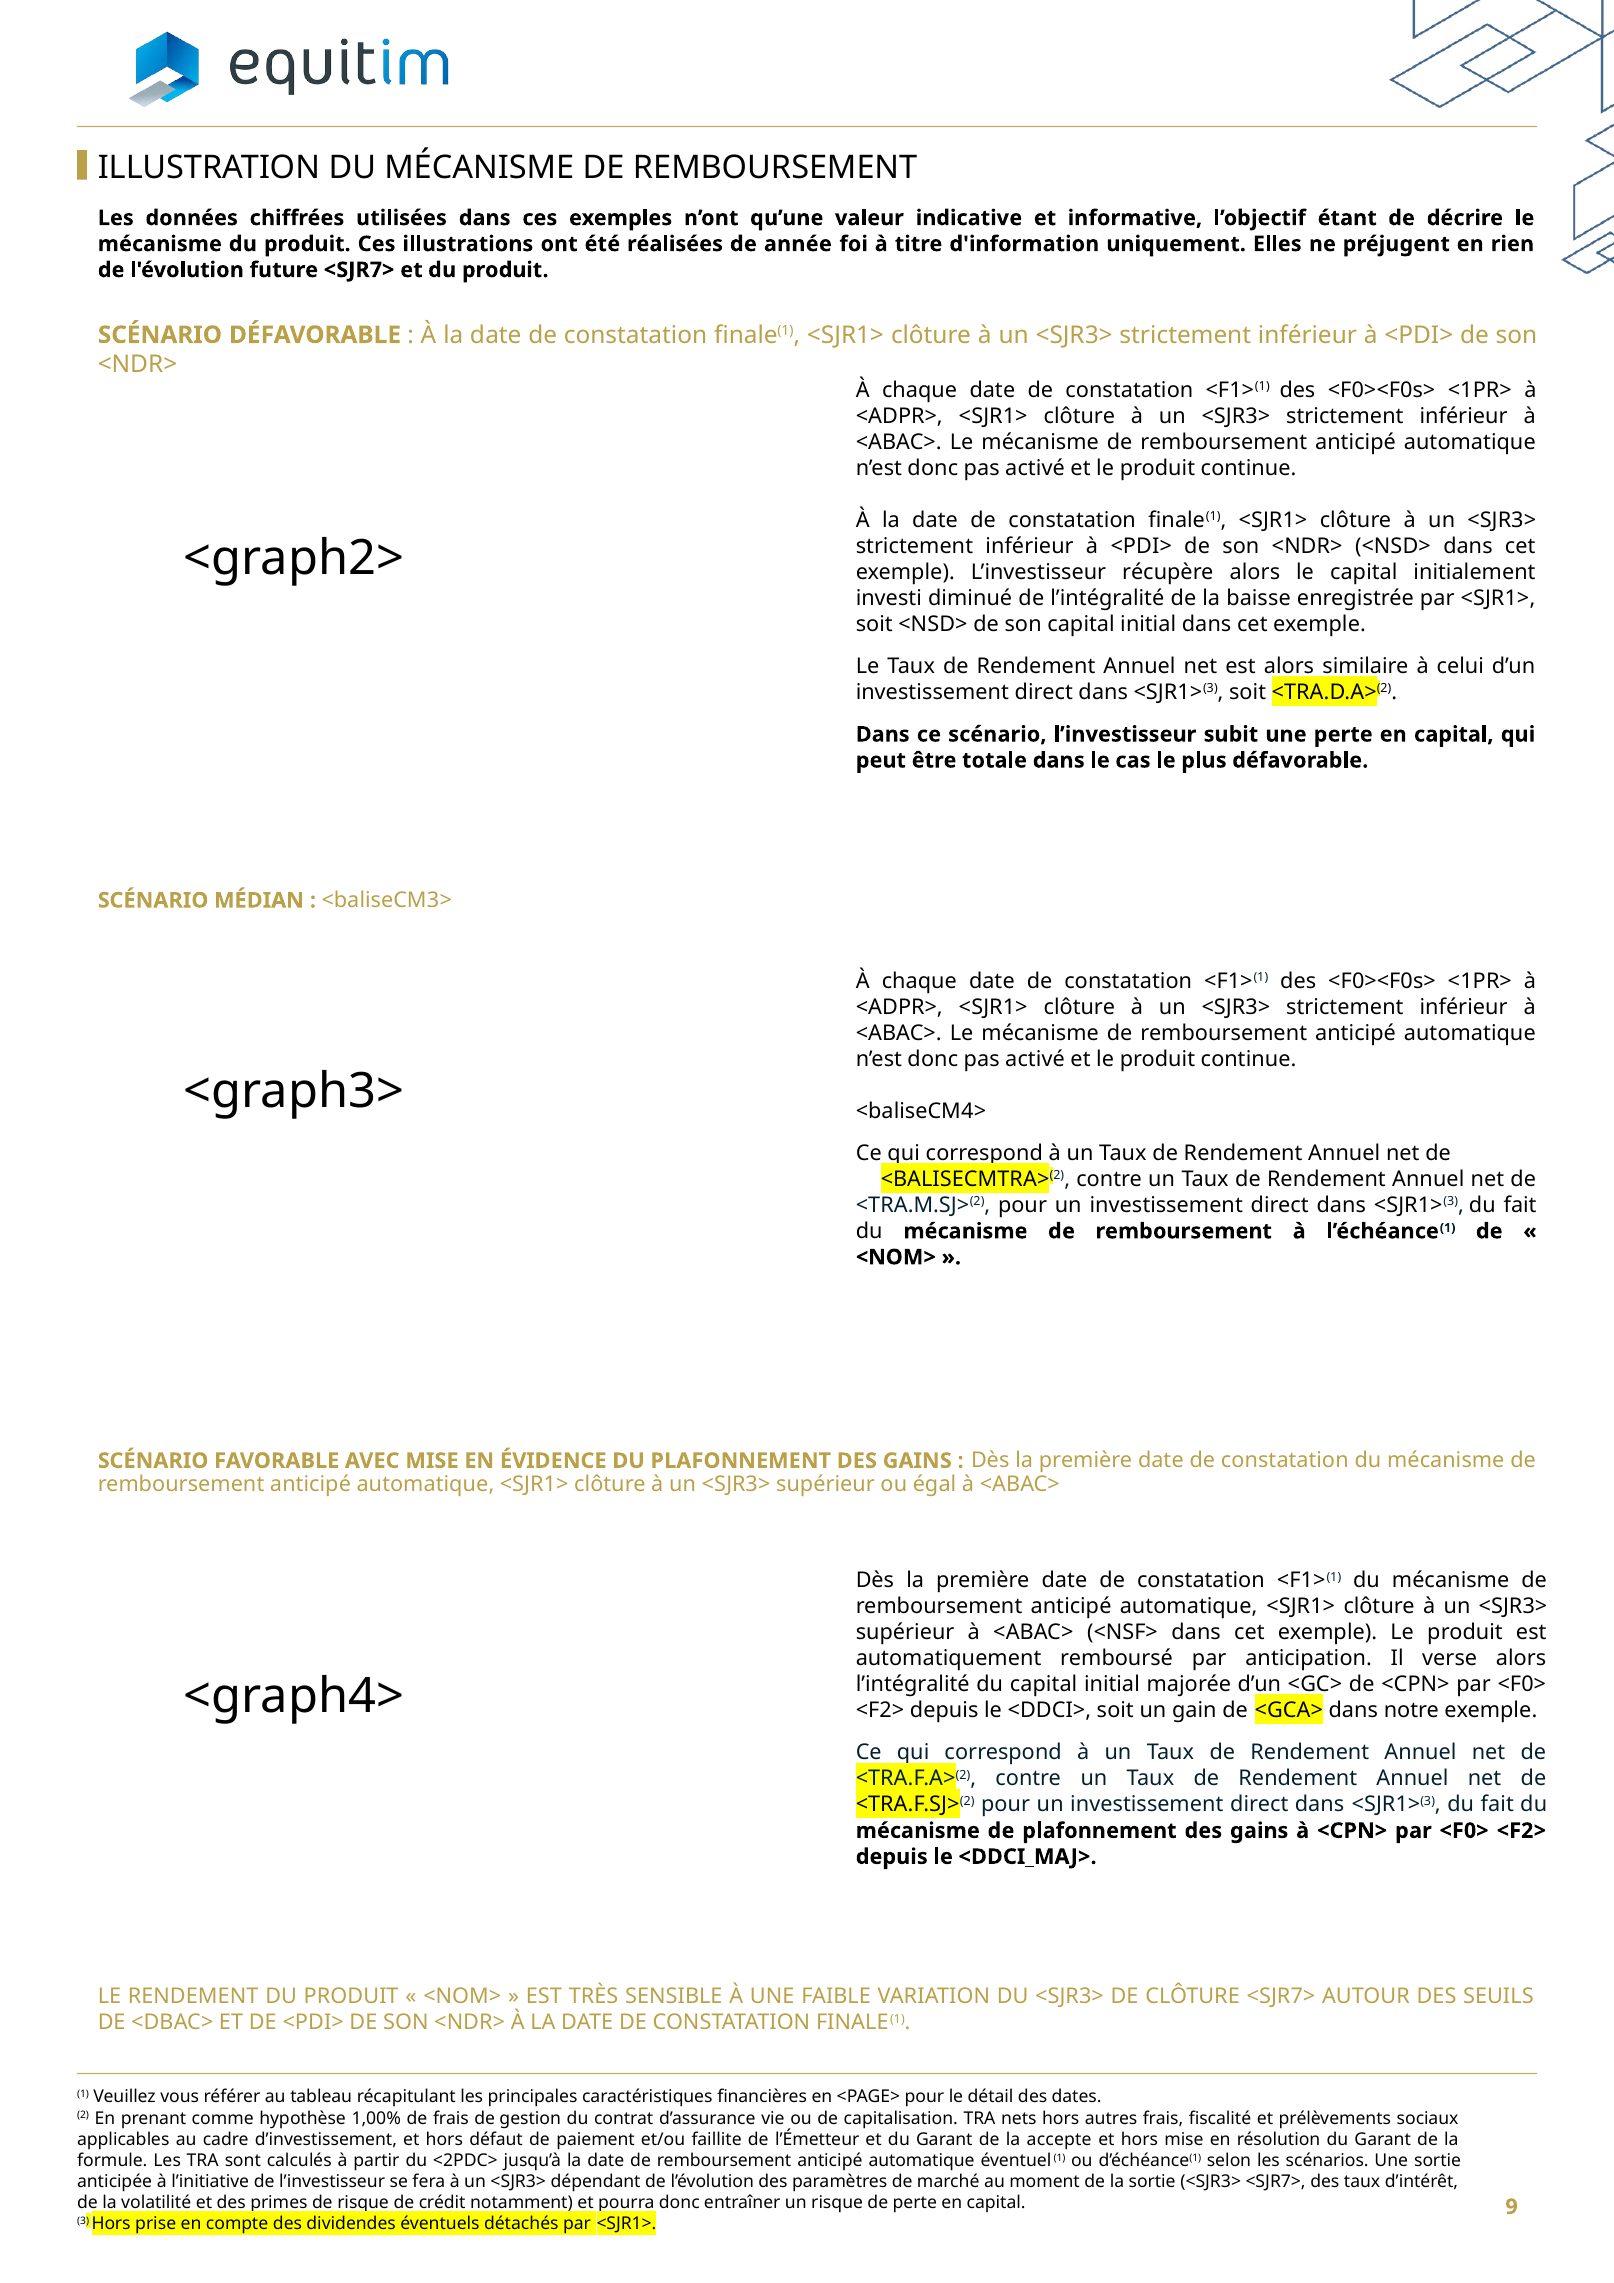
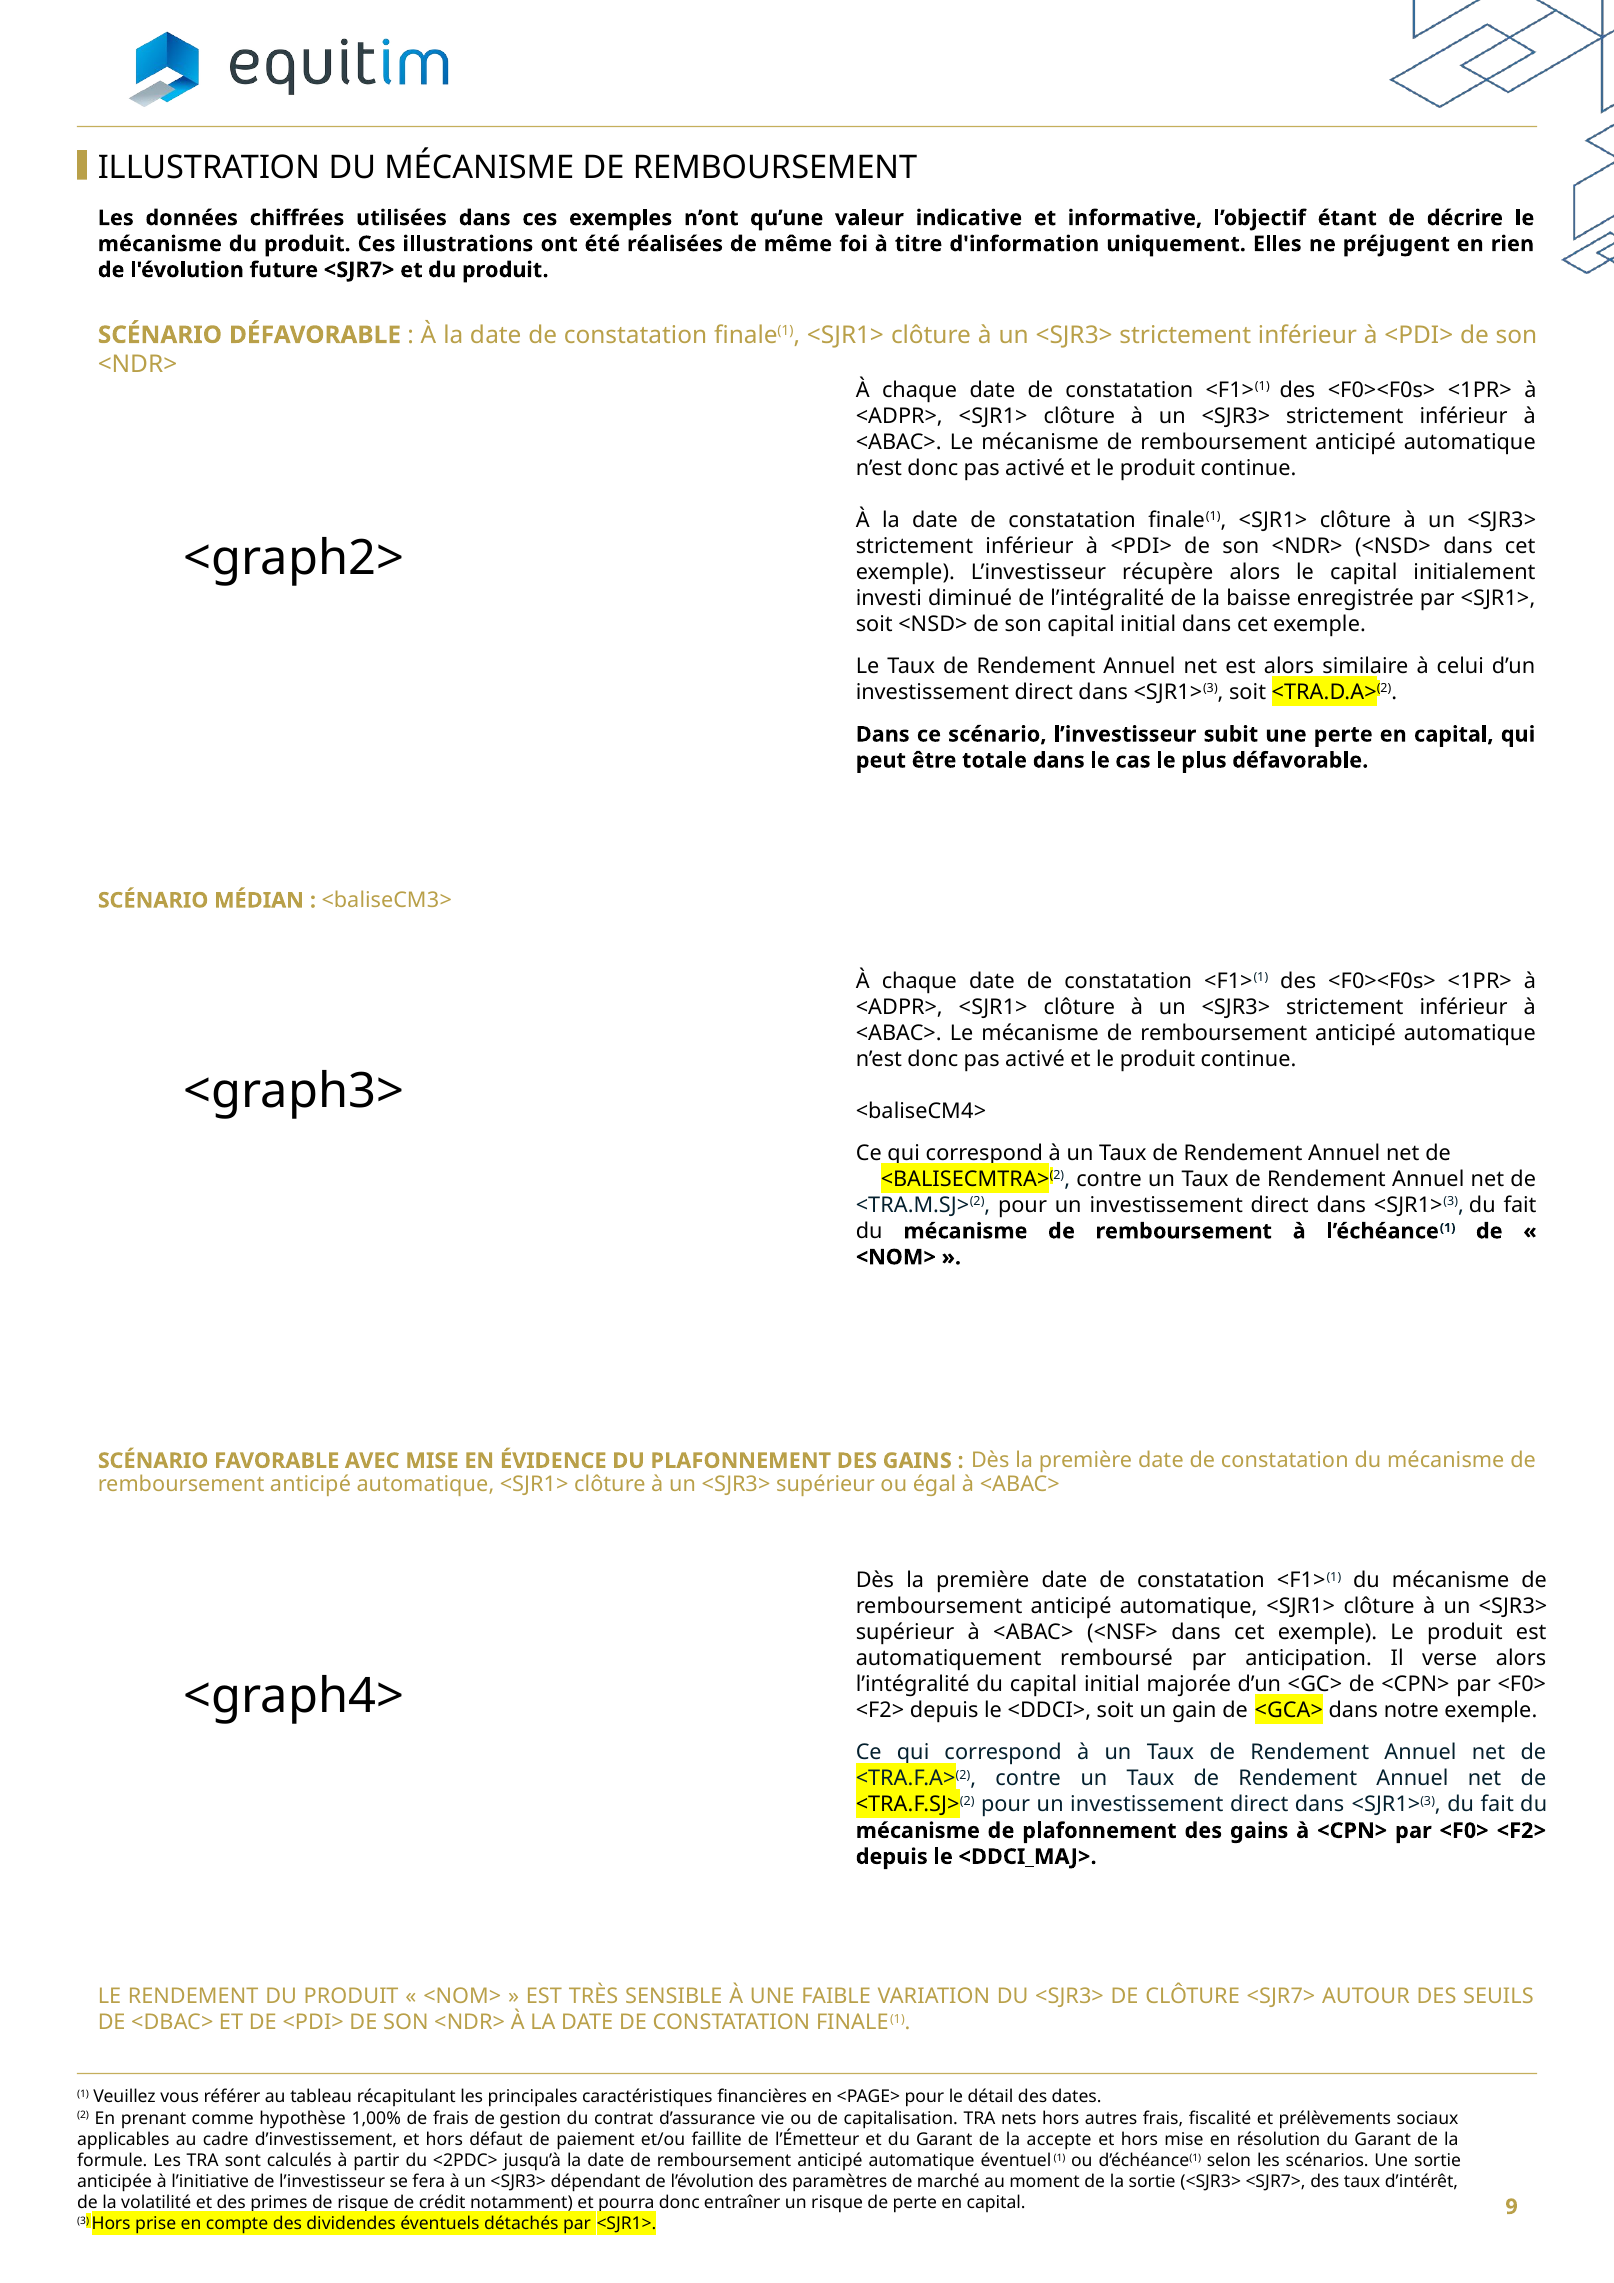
année: année -> même
